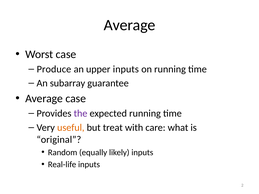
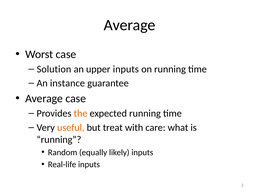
Produce: Produce -> Solution
subarray: subarray -> instance
the colour: purple -> orange
original at (59, 140): original -> running
